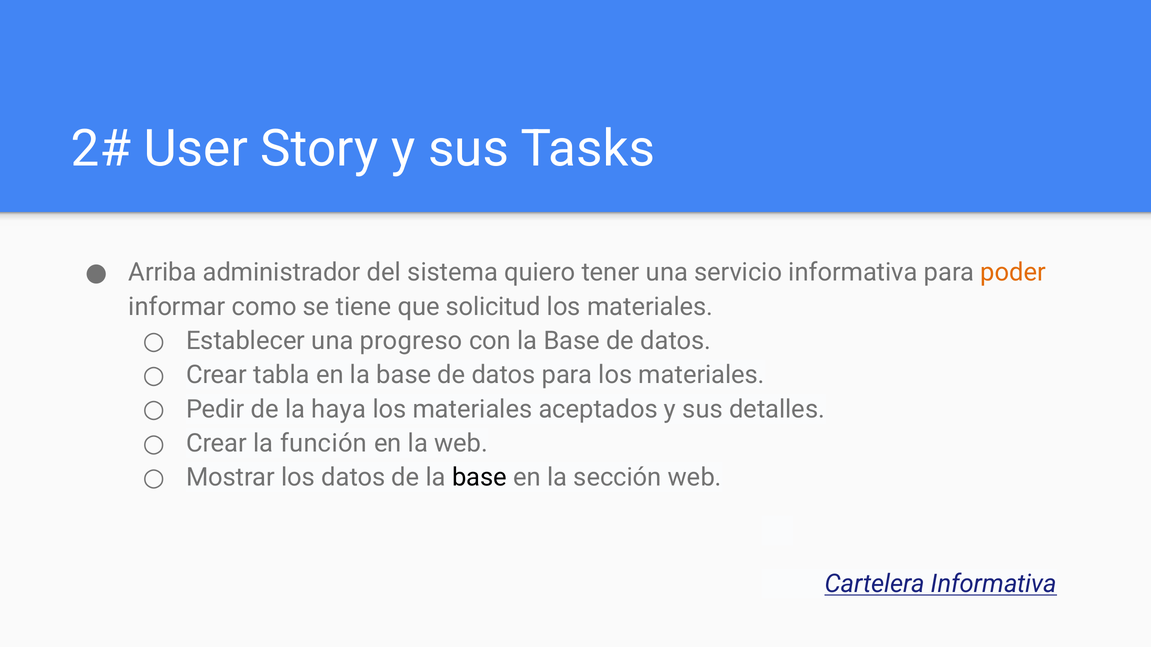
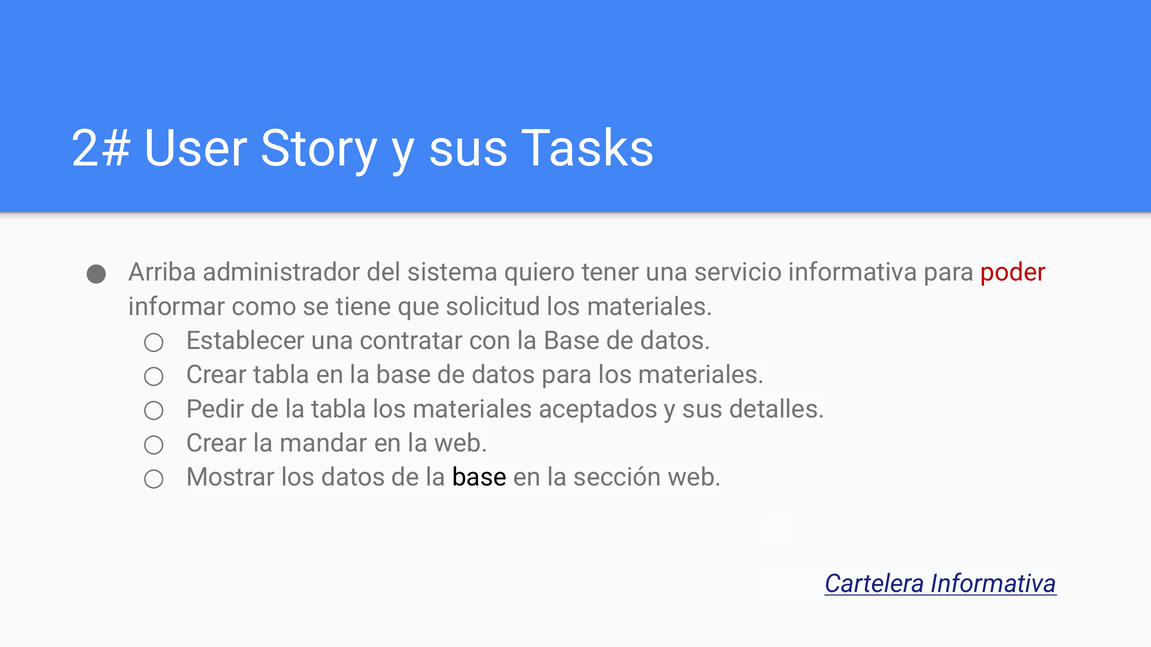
poder colour: orange -> red
progreso: progreso -> contratar
la haya: haya -> tabla
función: función -> mandar
